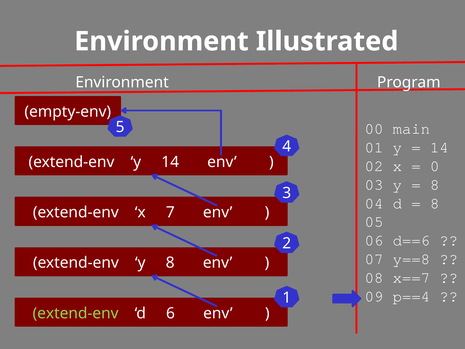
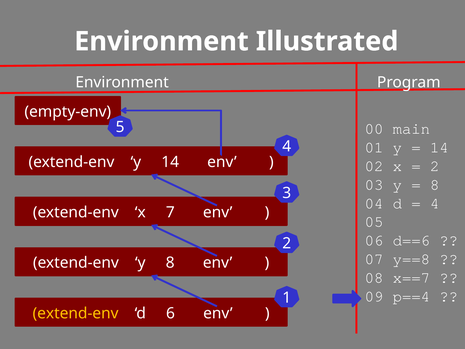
0 at (435, 166): 0 -> 2
8 at (435, 203): 8 -> 4
extend-env at (76, 313) colour: light green -> yellow
